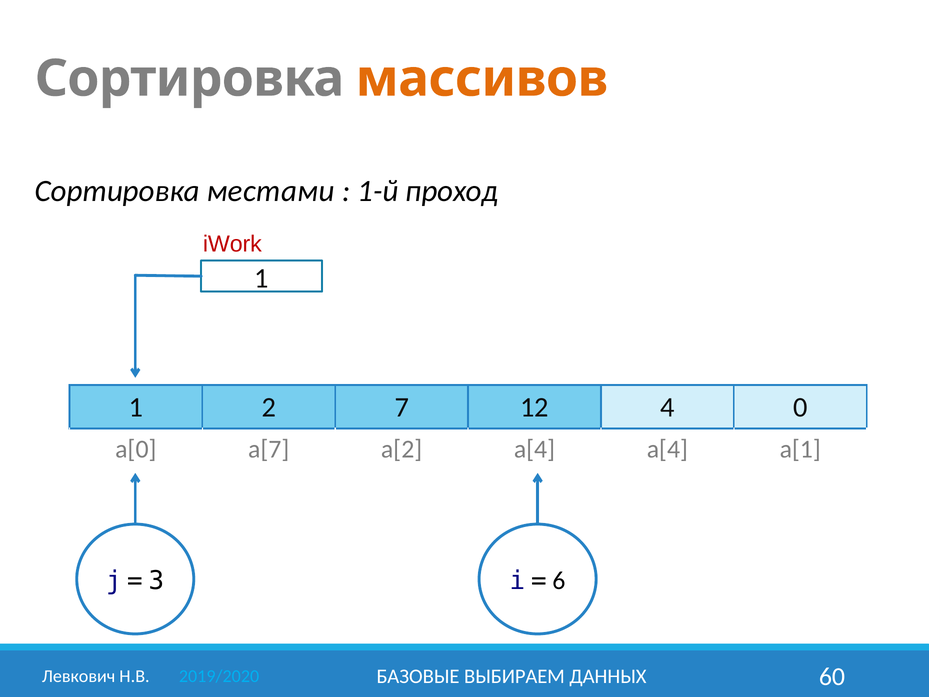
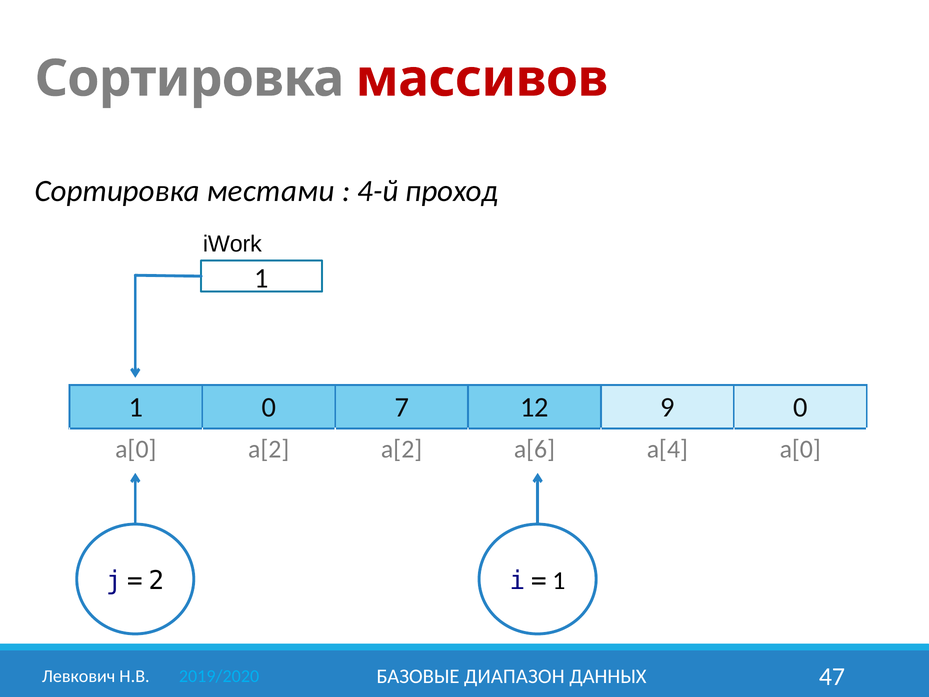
массивов colour: orange -> red
1-й: 1-й -> 4-й
iWork colour: red -> black
1 2: 2 -> 0
4: 4 -> 9
a[0 a[7: a[7 -> a[2
a[2 a[4: a[4 -> a[6
a[4 a[1: a[1 -> a[0
3: 3 -> 2
6 at (559, 581): 6 -> 1
ВЫБИРАЕМ: ВЫБИРАЕМ -> ДИАПАЗОН
60: 60 -> 47
